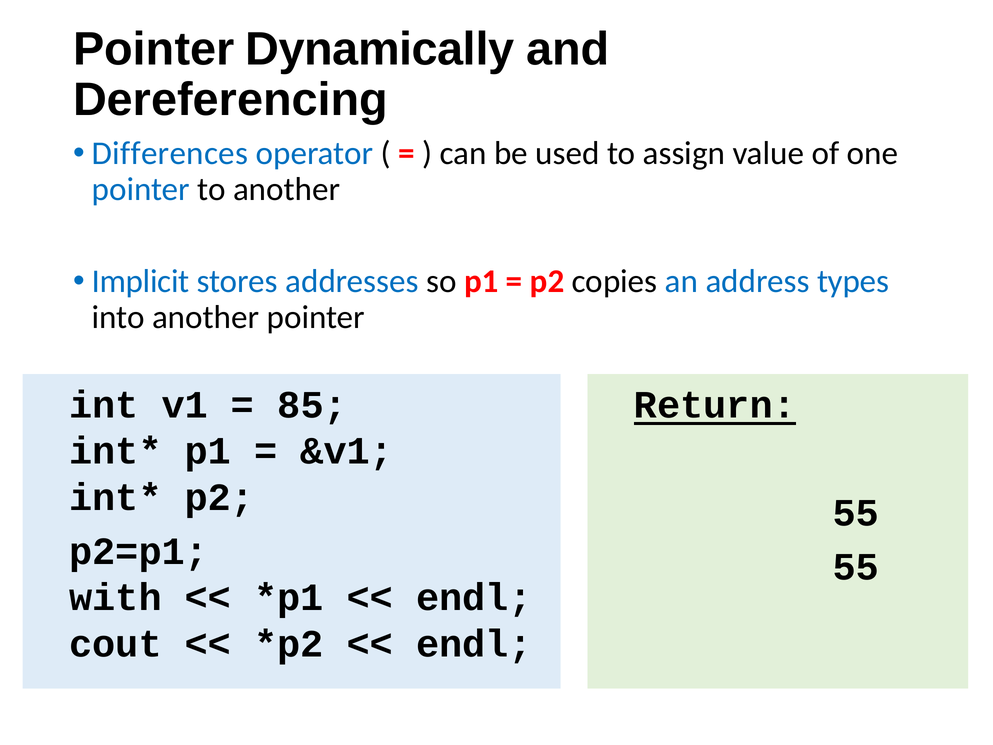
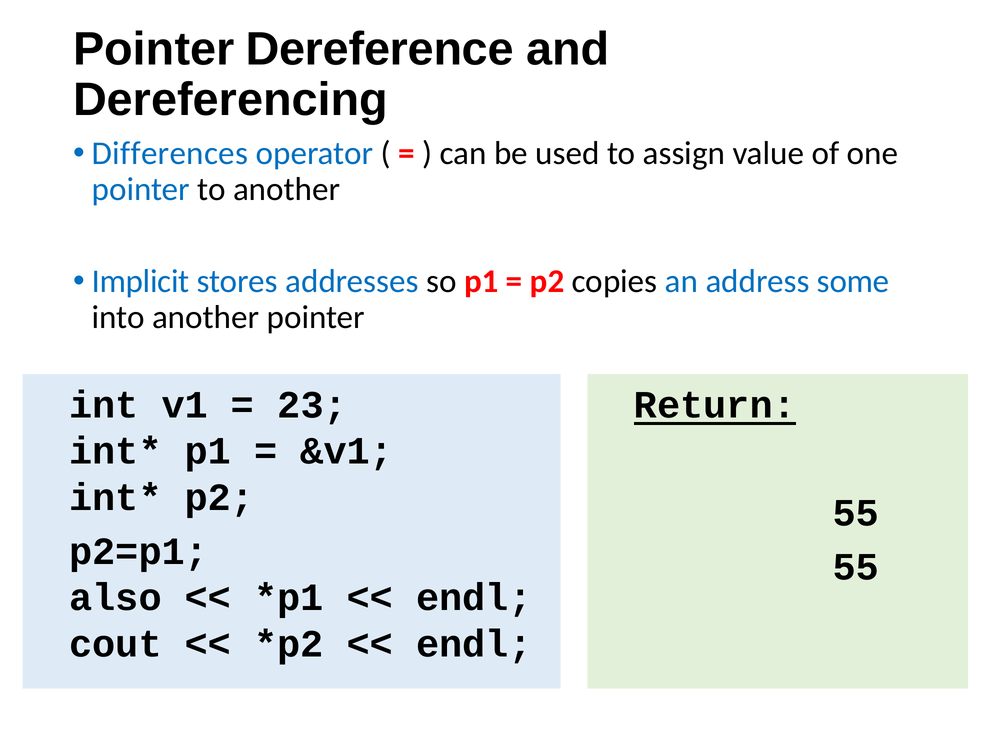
Dynamically: Dynamically -> Dereference
types: types -> some
85: 85 -> 23
with: with -> also
